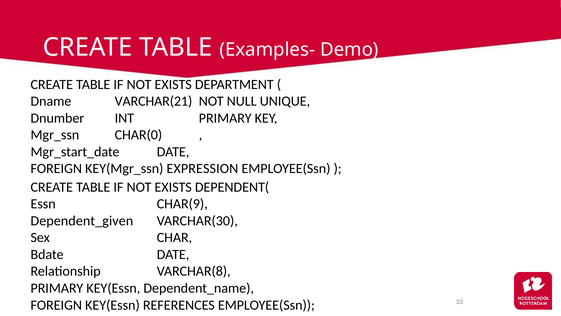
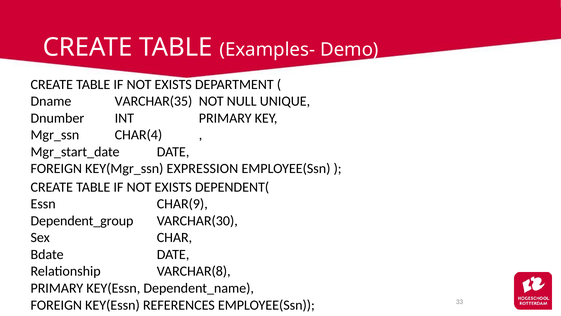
VARCHAR(21: VARCHAR(21 -> VARCHAR(35
CHAR(0: CHAR(0 -> CHAR(4
Dependent_given: Dependent_given -> Dependent_group
